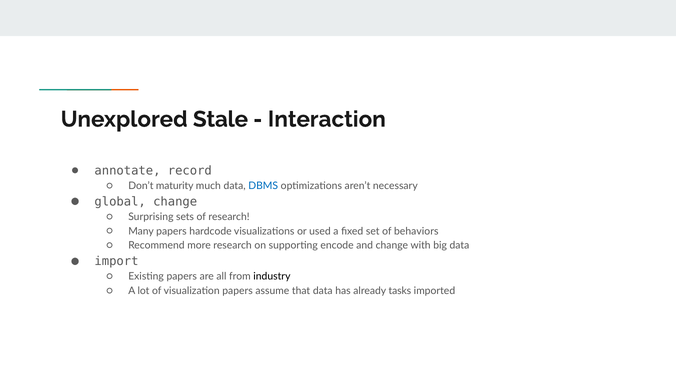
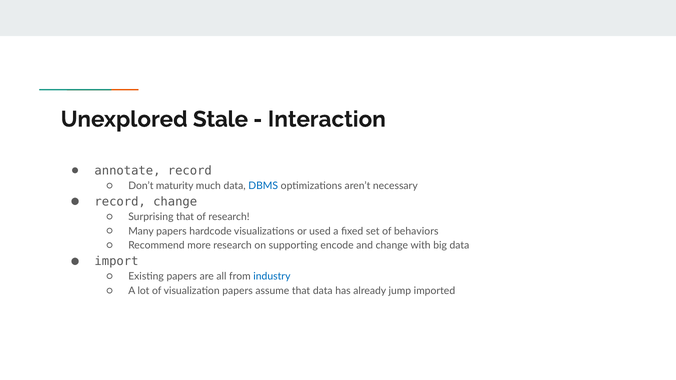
global at (120, 202): global -> record
Surprising sets: sets -> that
industry colour: black -> blue
tasks: tasks -> jump
